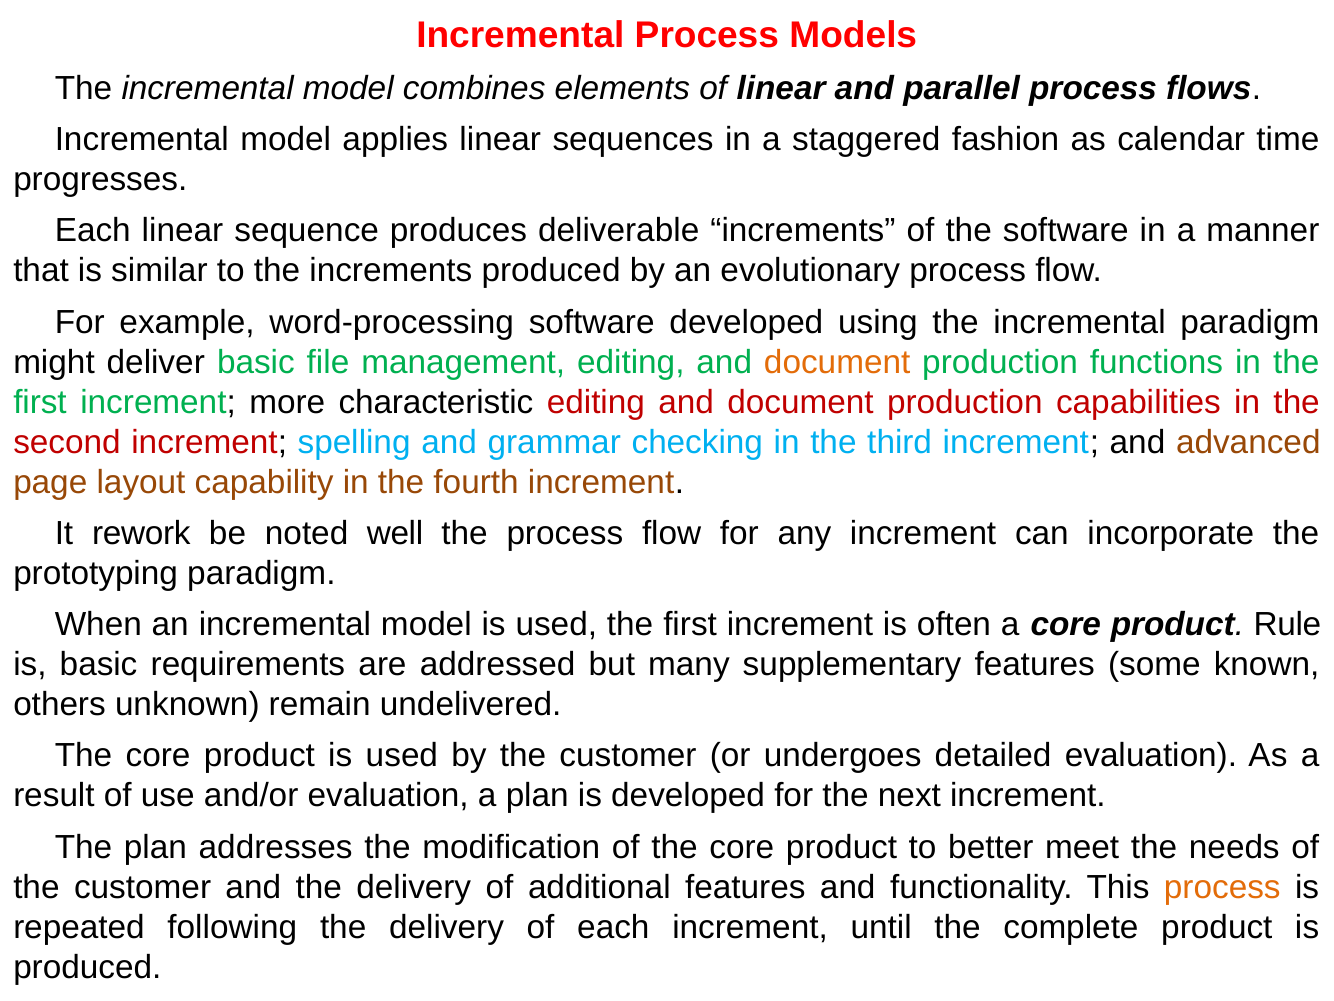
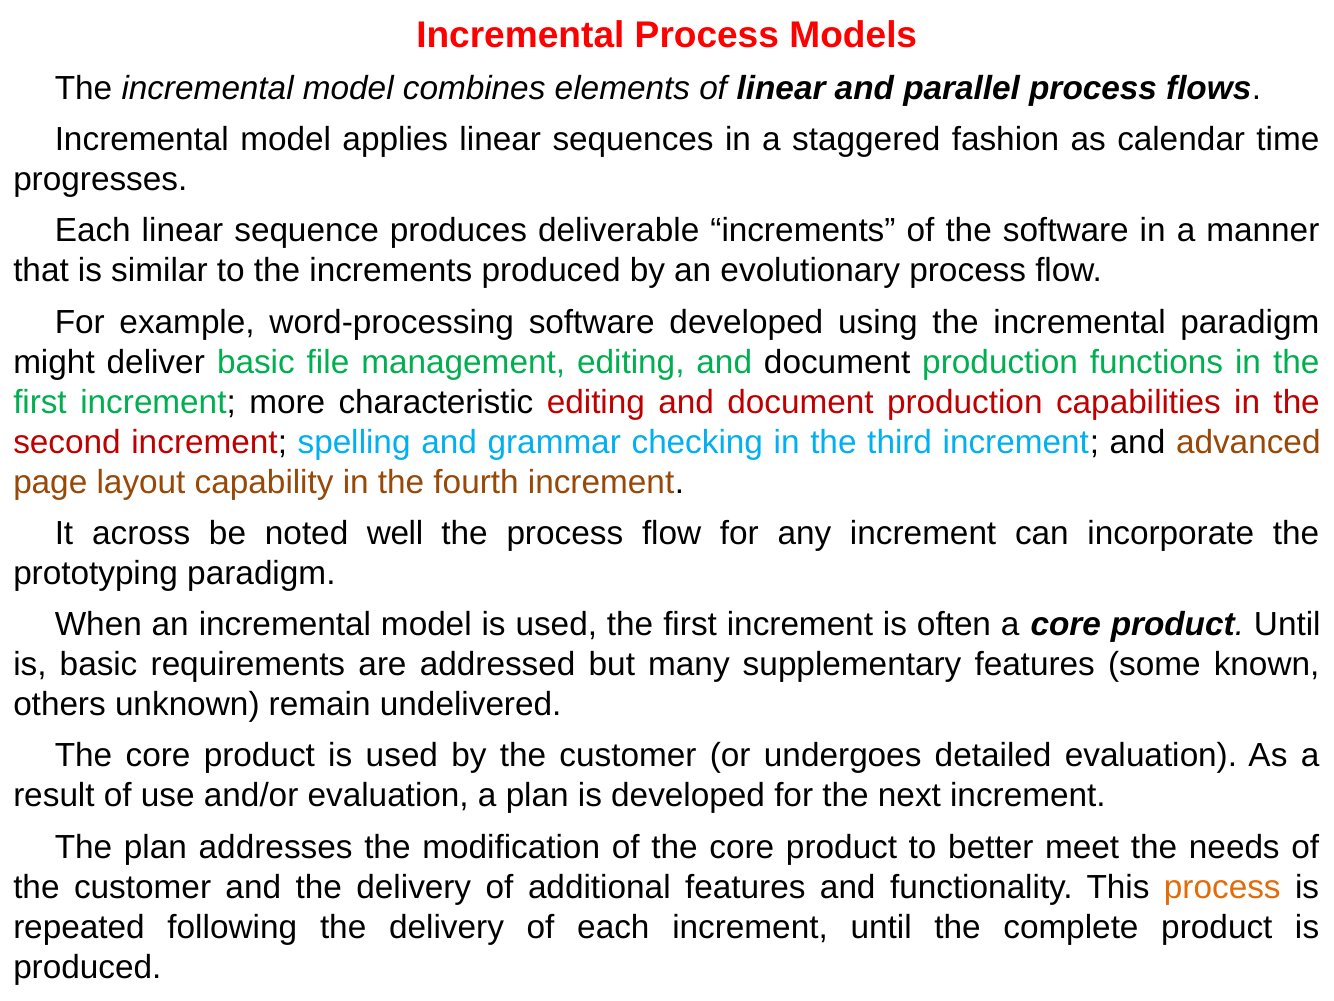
document at (837, 362) colour: orange -> black
rework: rework -> across
product Rule: Rule -> Until
